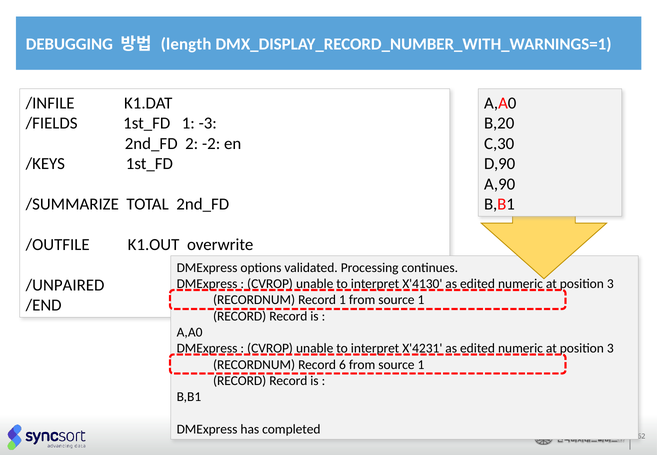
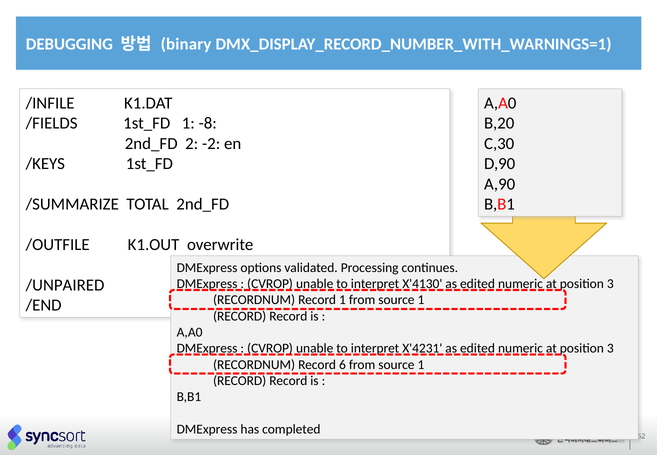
length: length -> binary
-3: -3 -> -8
